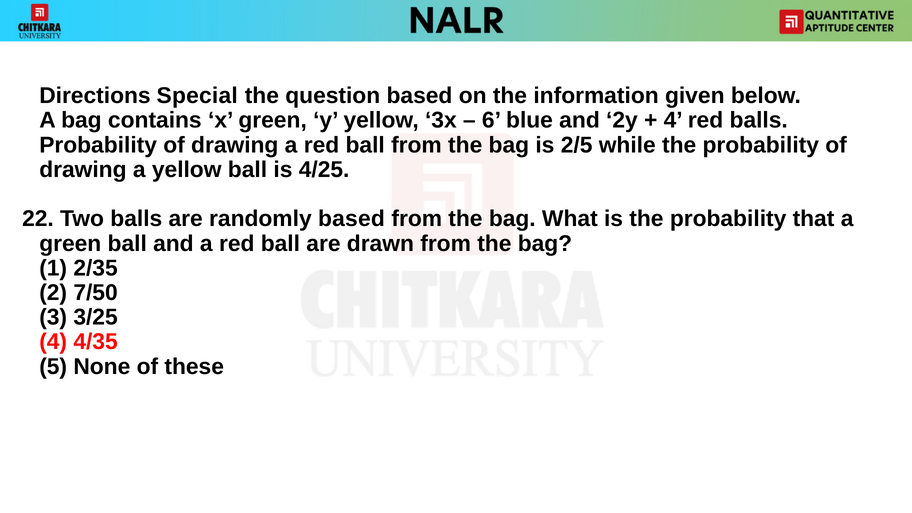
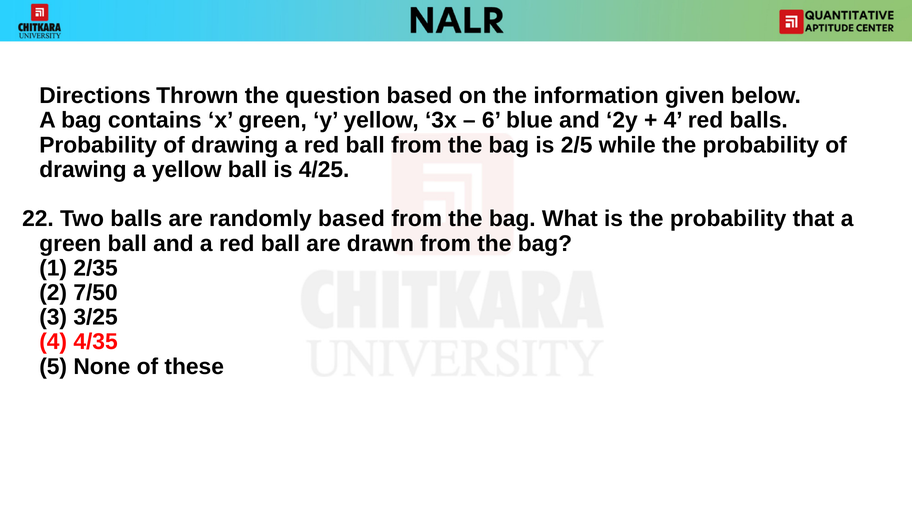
Special: Special -> Thrown
